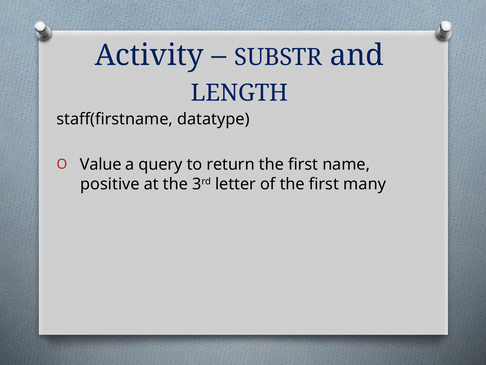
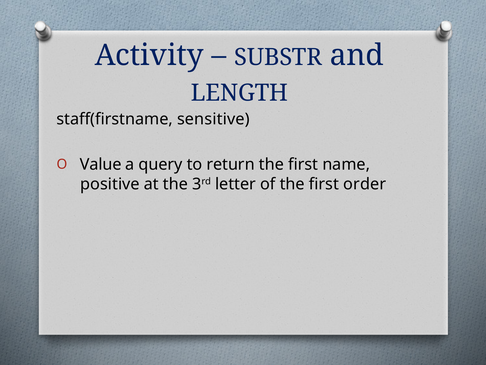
datatype: datatype -> sensitive
many: many -> order
